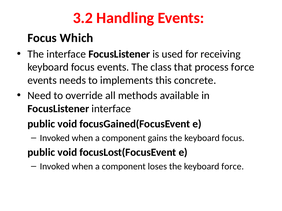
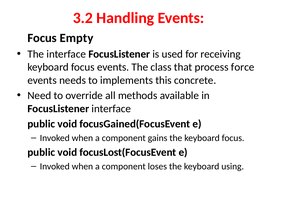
Which: Which -> Empty
keyboard force: force -> using
